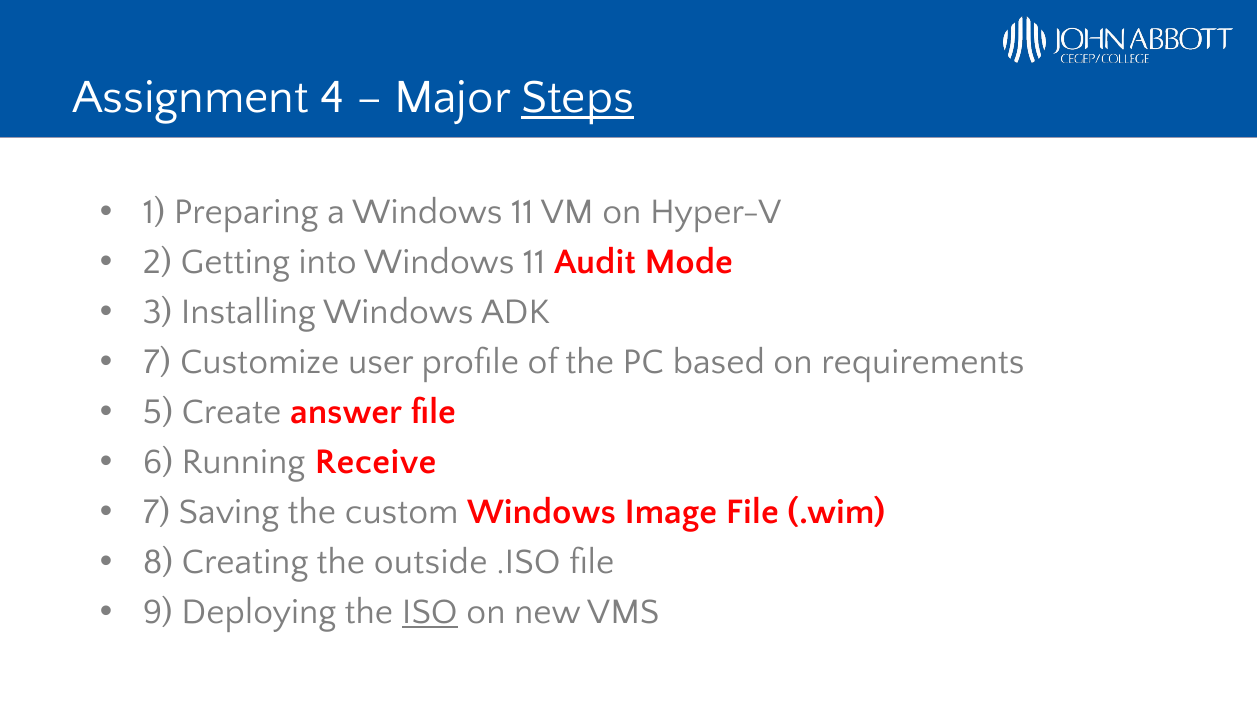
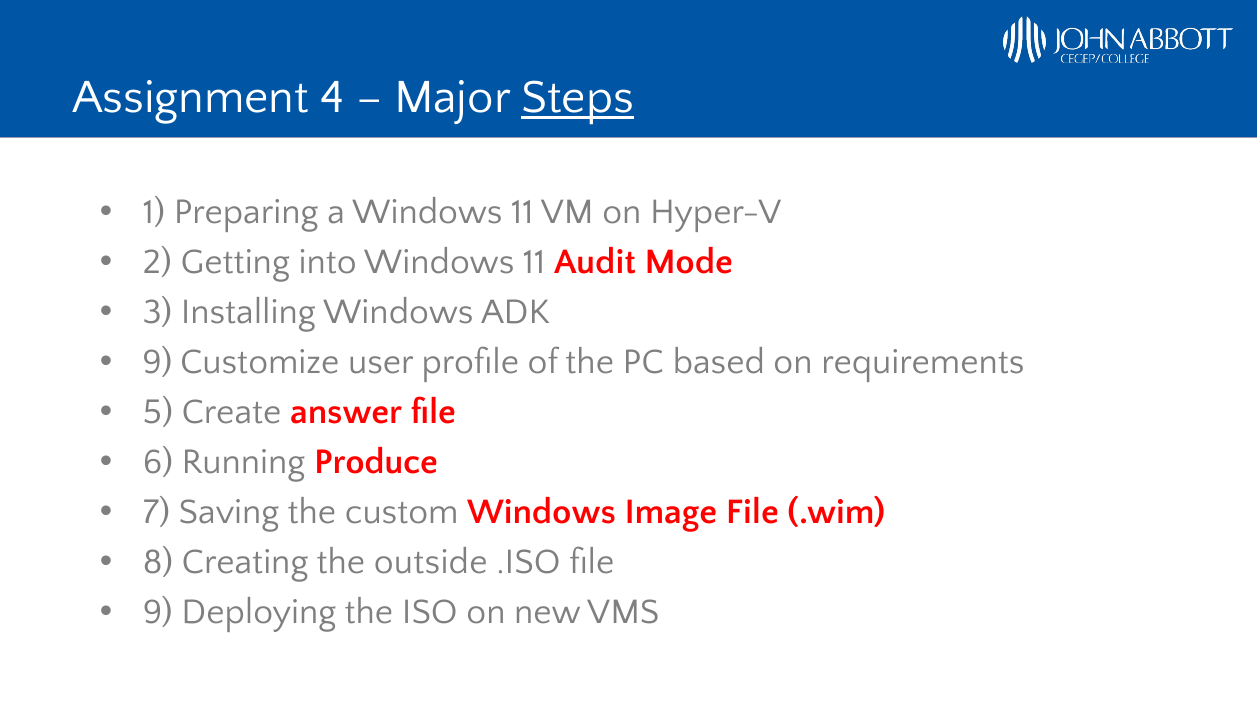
7 at (157, 362): 7 -> 9
Receive: Receive -> Produce
ISO underline: present -> none
